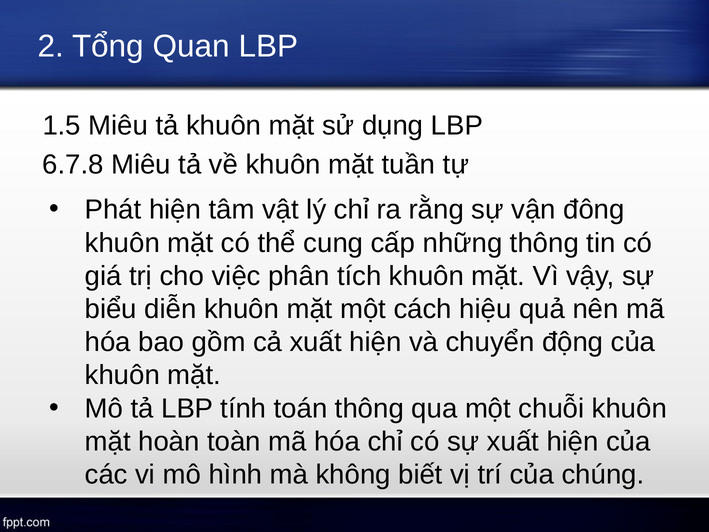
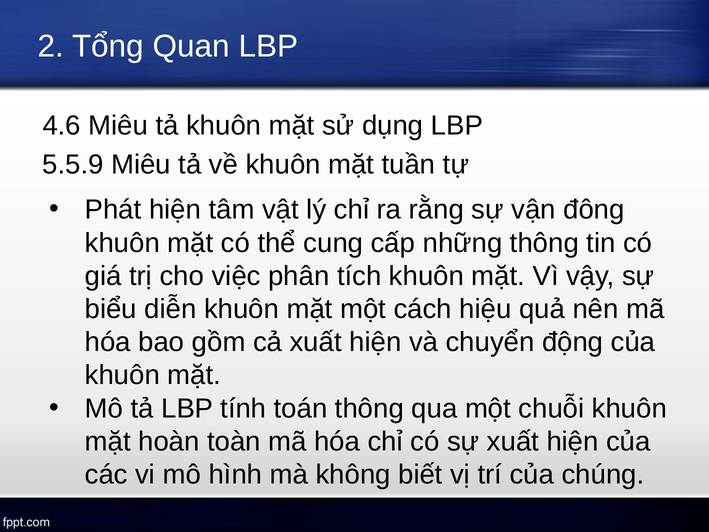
1.5: 1.5 -> 4.6
6.7.8: 6.7.8 -> 5.5.9
